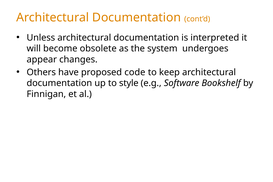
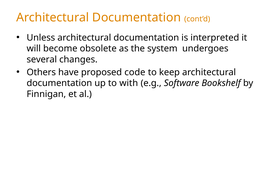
appear: appear -> several
style: style -> with
